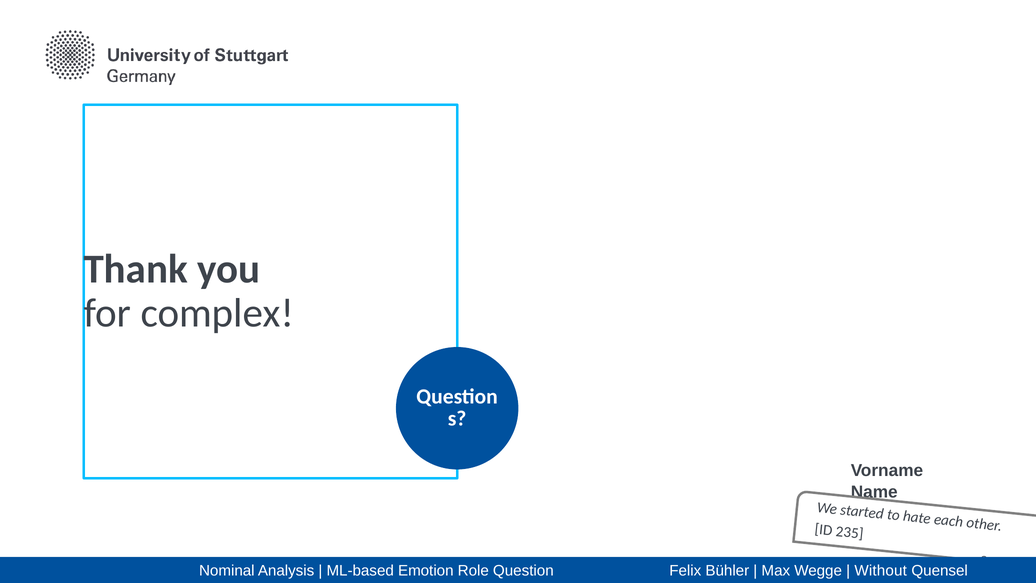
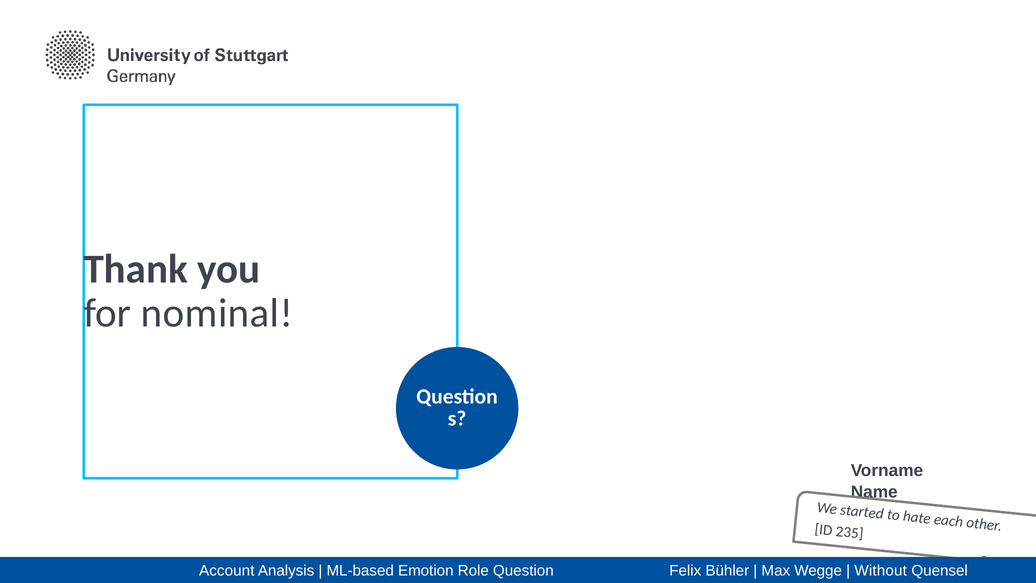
complex: complex -> nominal
Nominal: Nominal -> Account
